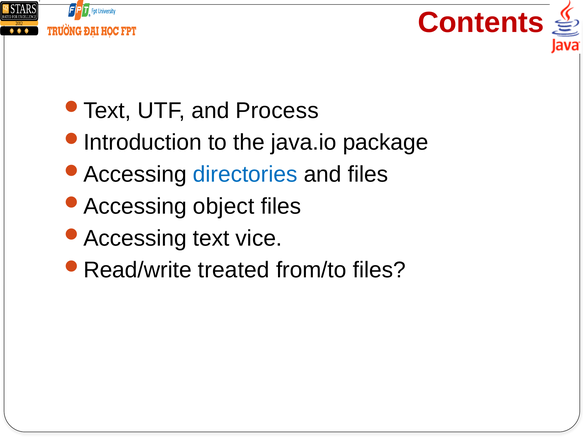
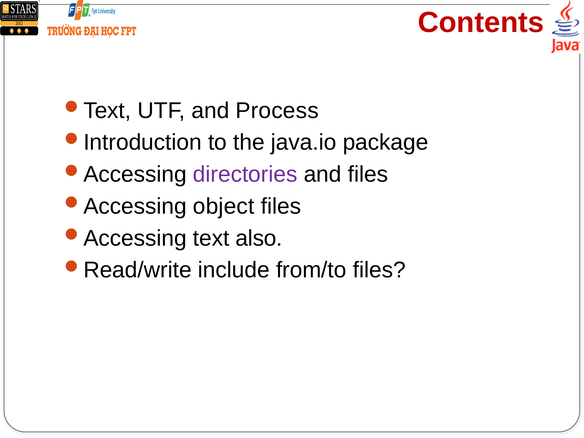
directories colour: blue -> purple
vice: vice -> also
treated: treated -> include
